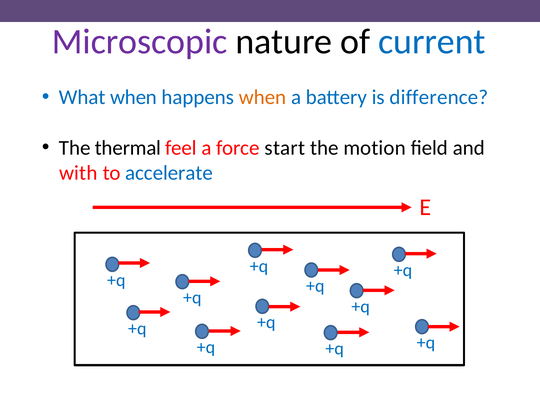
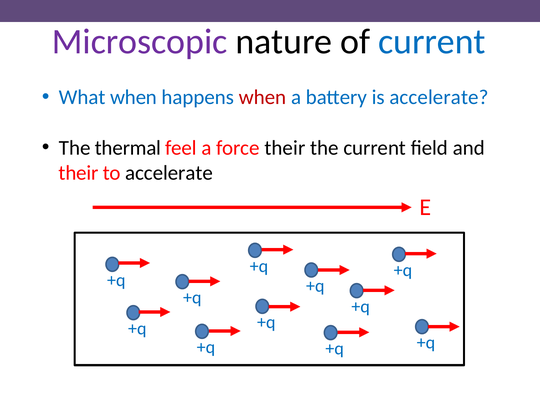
when at (263, 97) colour: orange -> red
is difference: difference -> accelerate
force start: start -> their
the motion: motion -> current
with at (78, 173): with -> their
accelerate at (169, 173) colour: blue -> black
